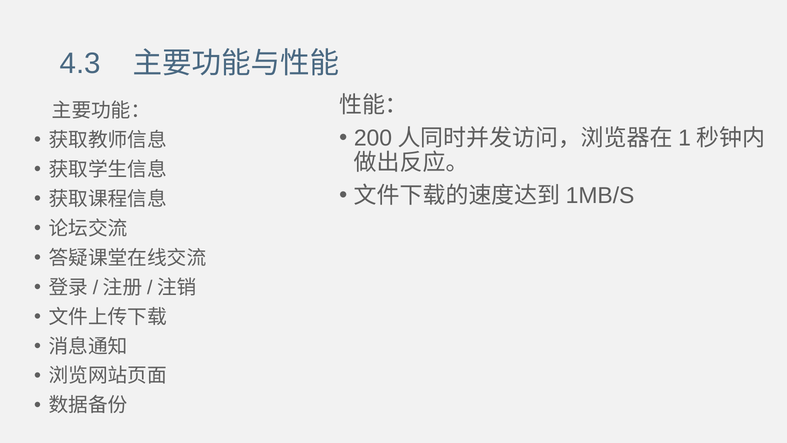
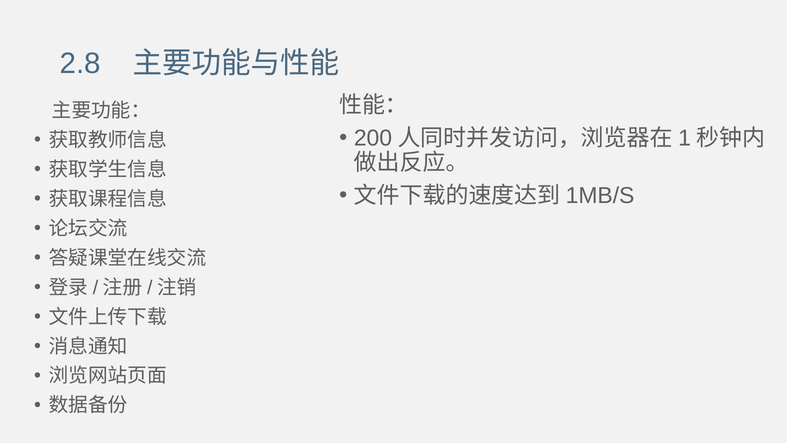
4.3: 4.3 -> 2.8
